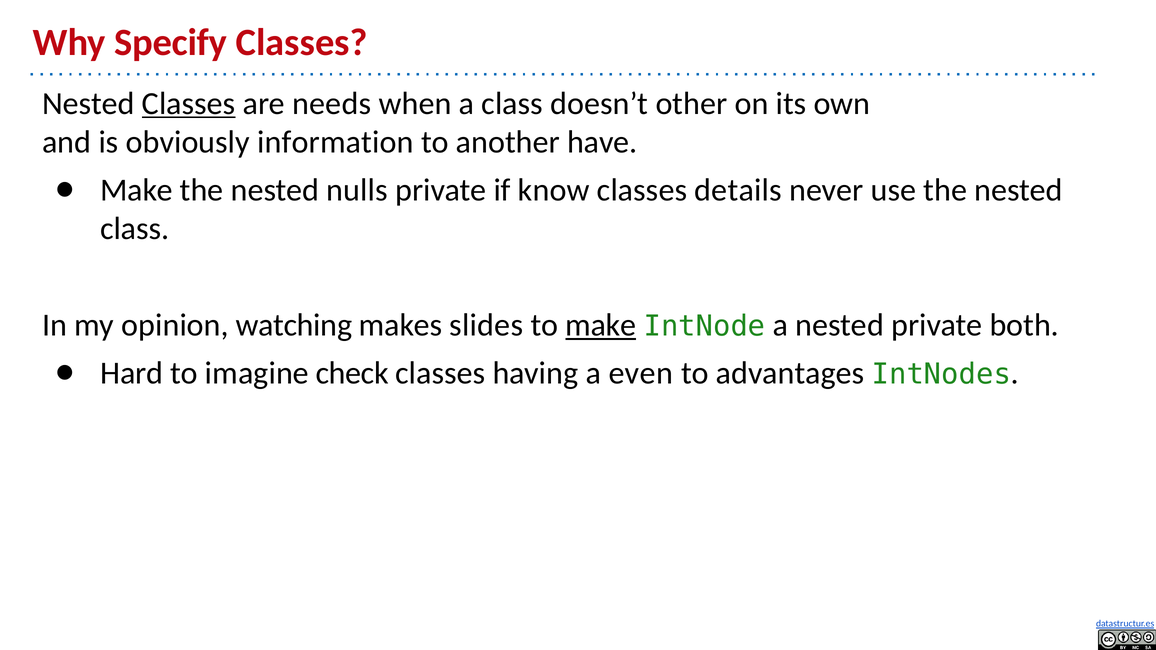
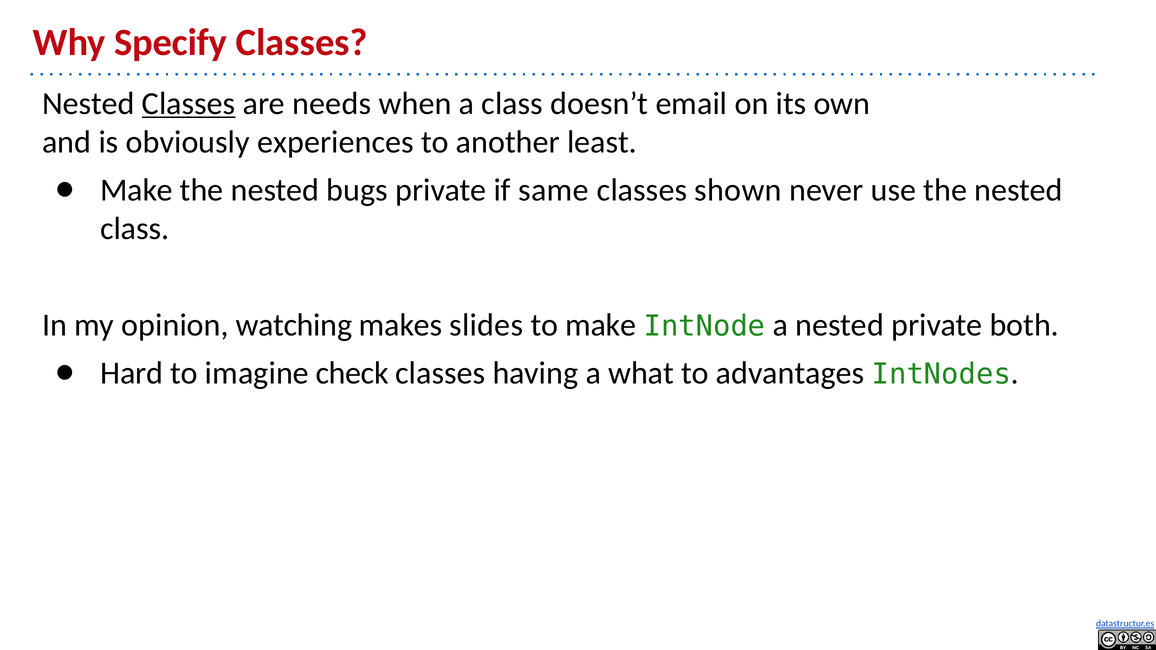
other: other -> email
information: information -> experiences
have: have -> least
nulls: nulls -> bugs
know: know -> same
details: details -> shown
make at (601, 325) underline: present -> none
even: even -> what
